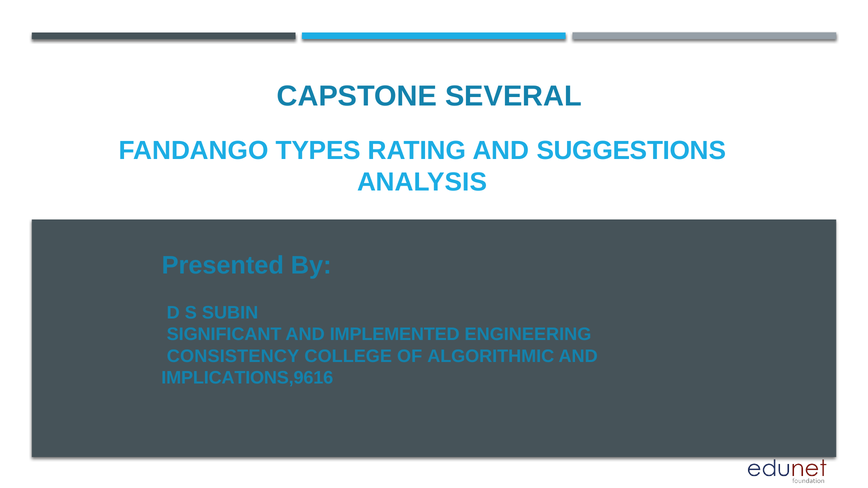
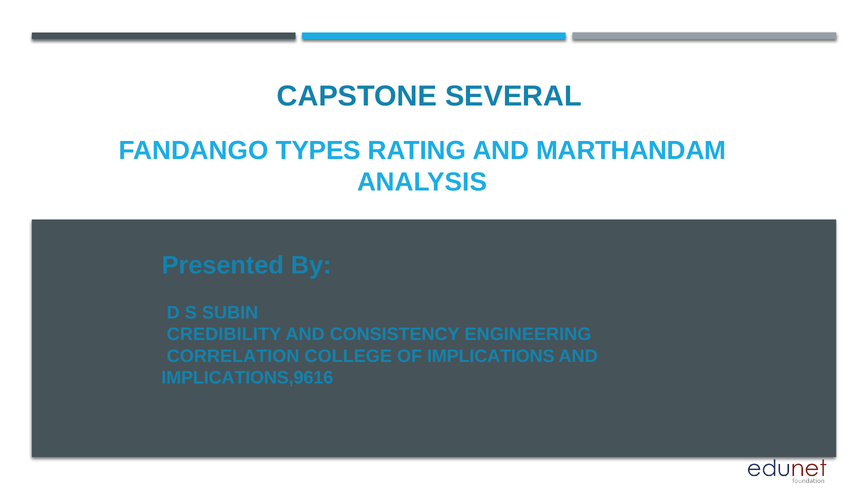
SUGGESTIONS: SUGGESTIONS -> MARTHANDAM
SIGNIFICANT: SIGNIFICANT -> CREDIBILITY
IMPLEMENTED: IMPLEMENTED -> CONSISTENCY
CONSISTENCY: CONSISTENCY -> CORRELATION
ALGORITHMIC: ALGORITHMIC -> IMPLICATIONS
